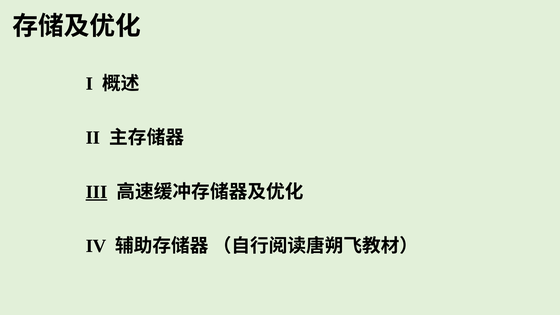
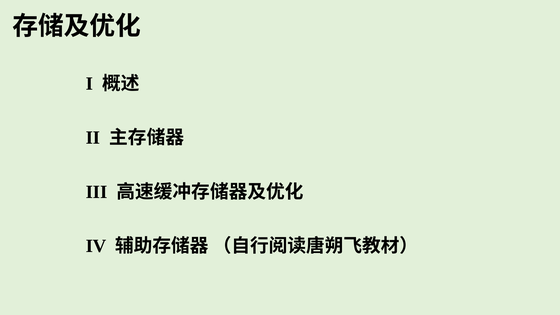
III underline: present -> none
